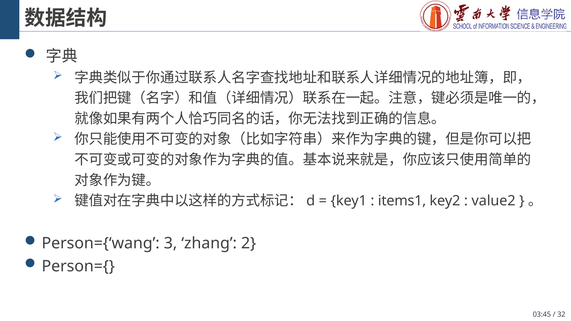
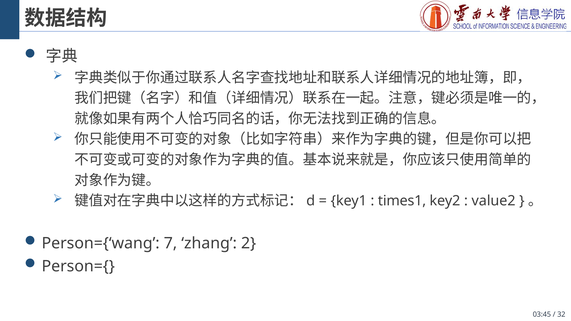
items1: items1 -> times1
3: 3 -> 7
